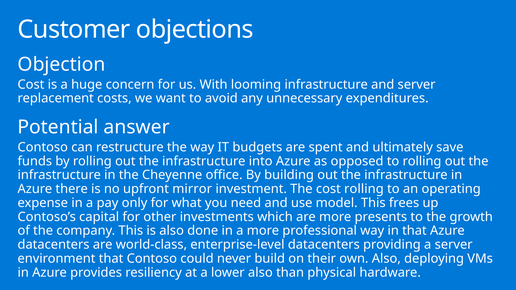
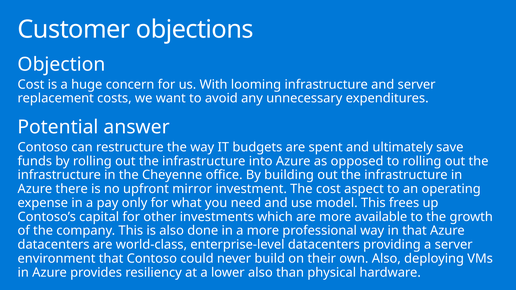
cost rolling: rolling -> aspect
presents: presents -> available
